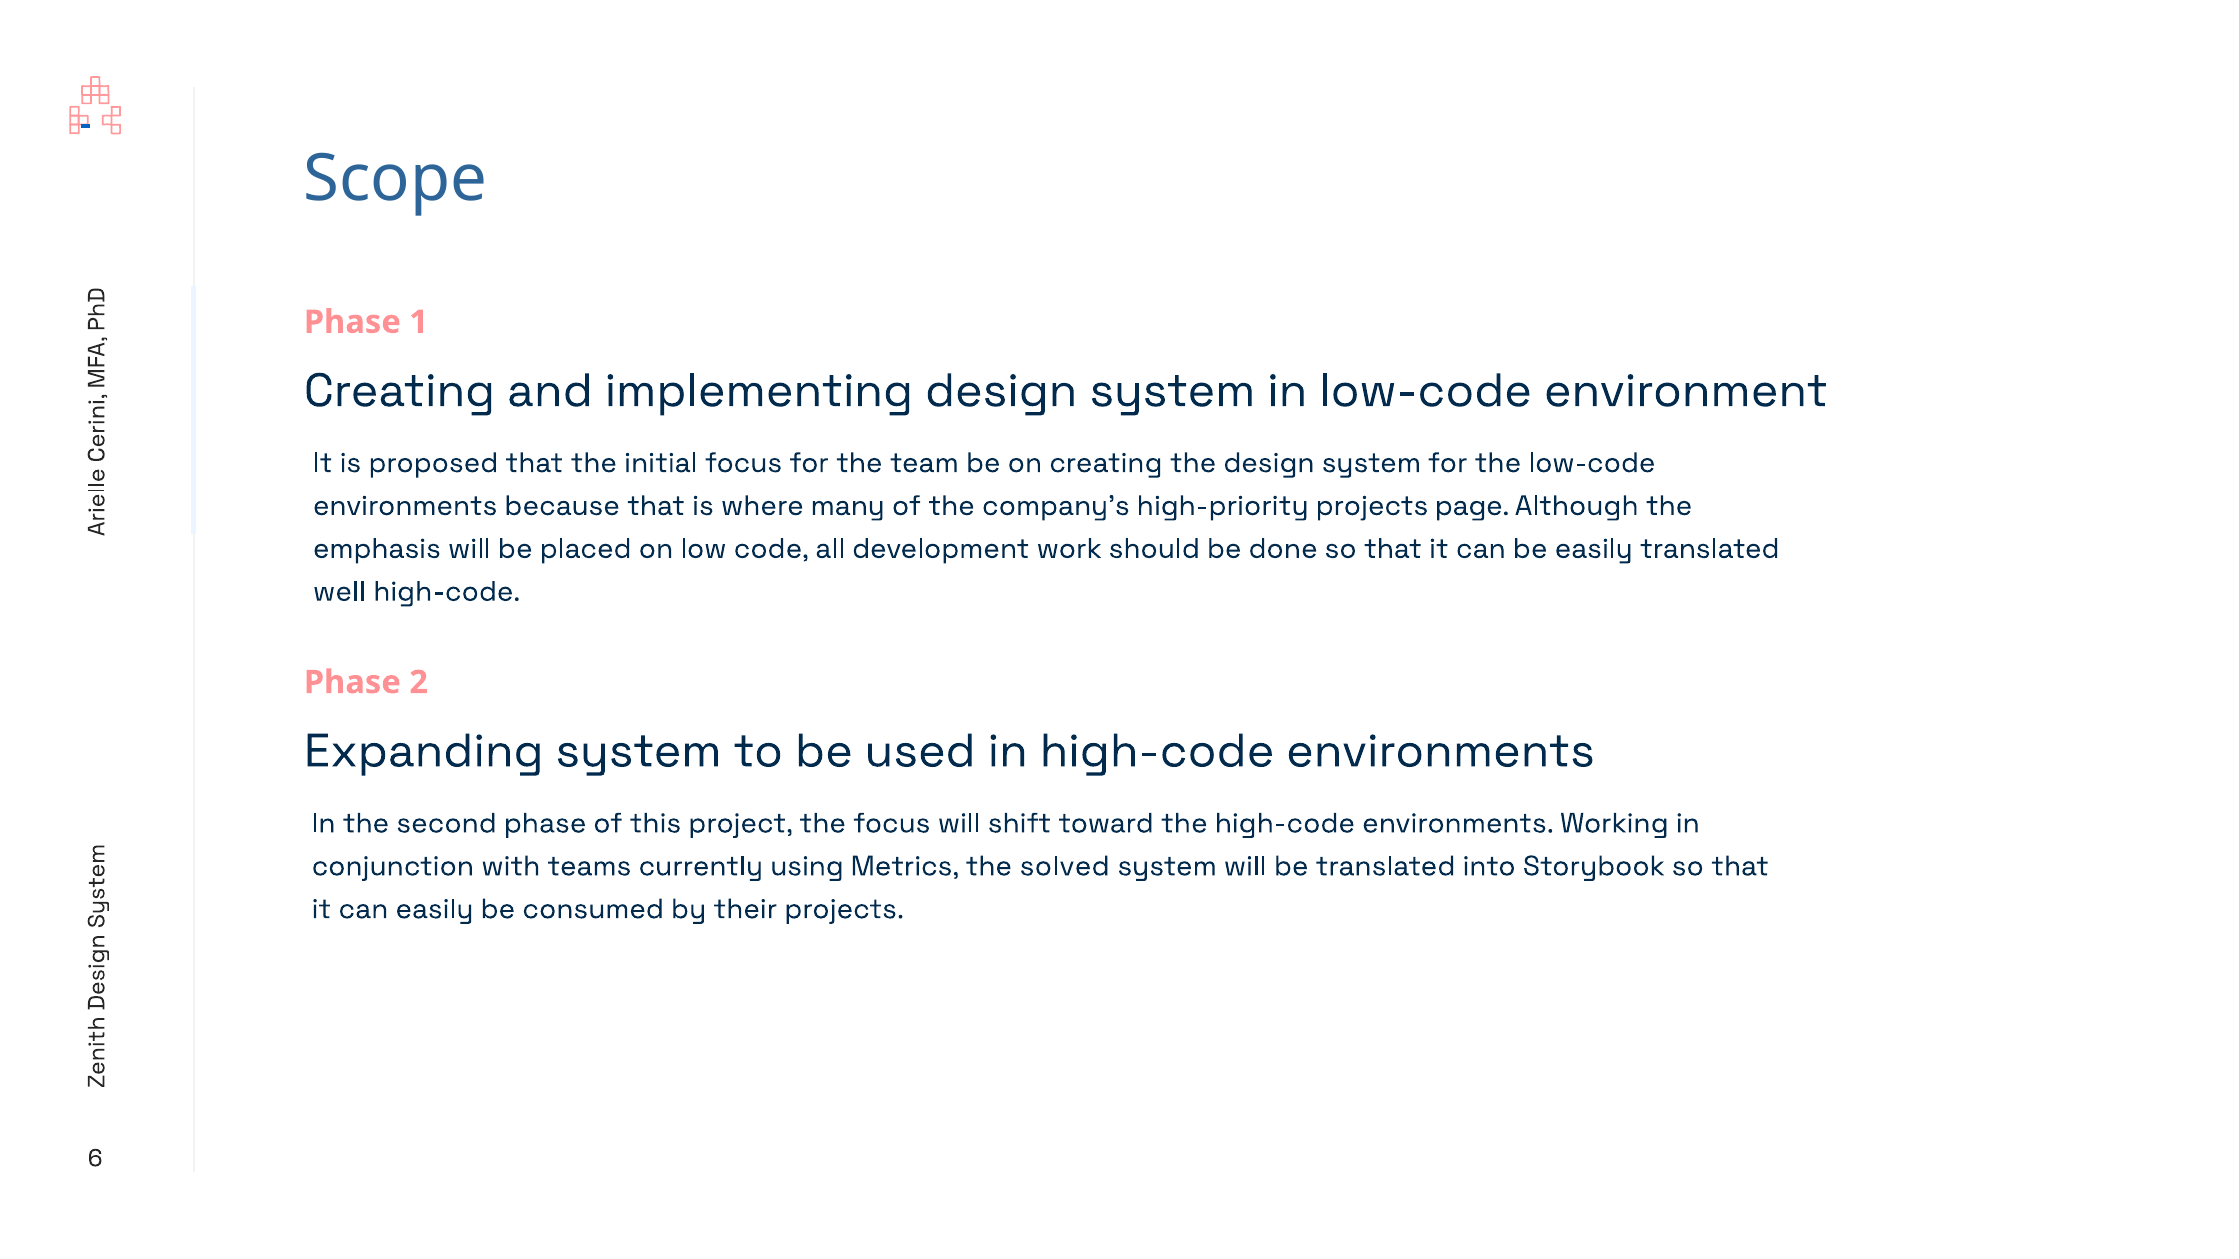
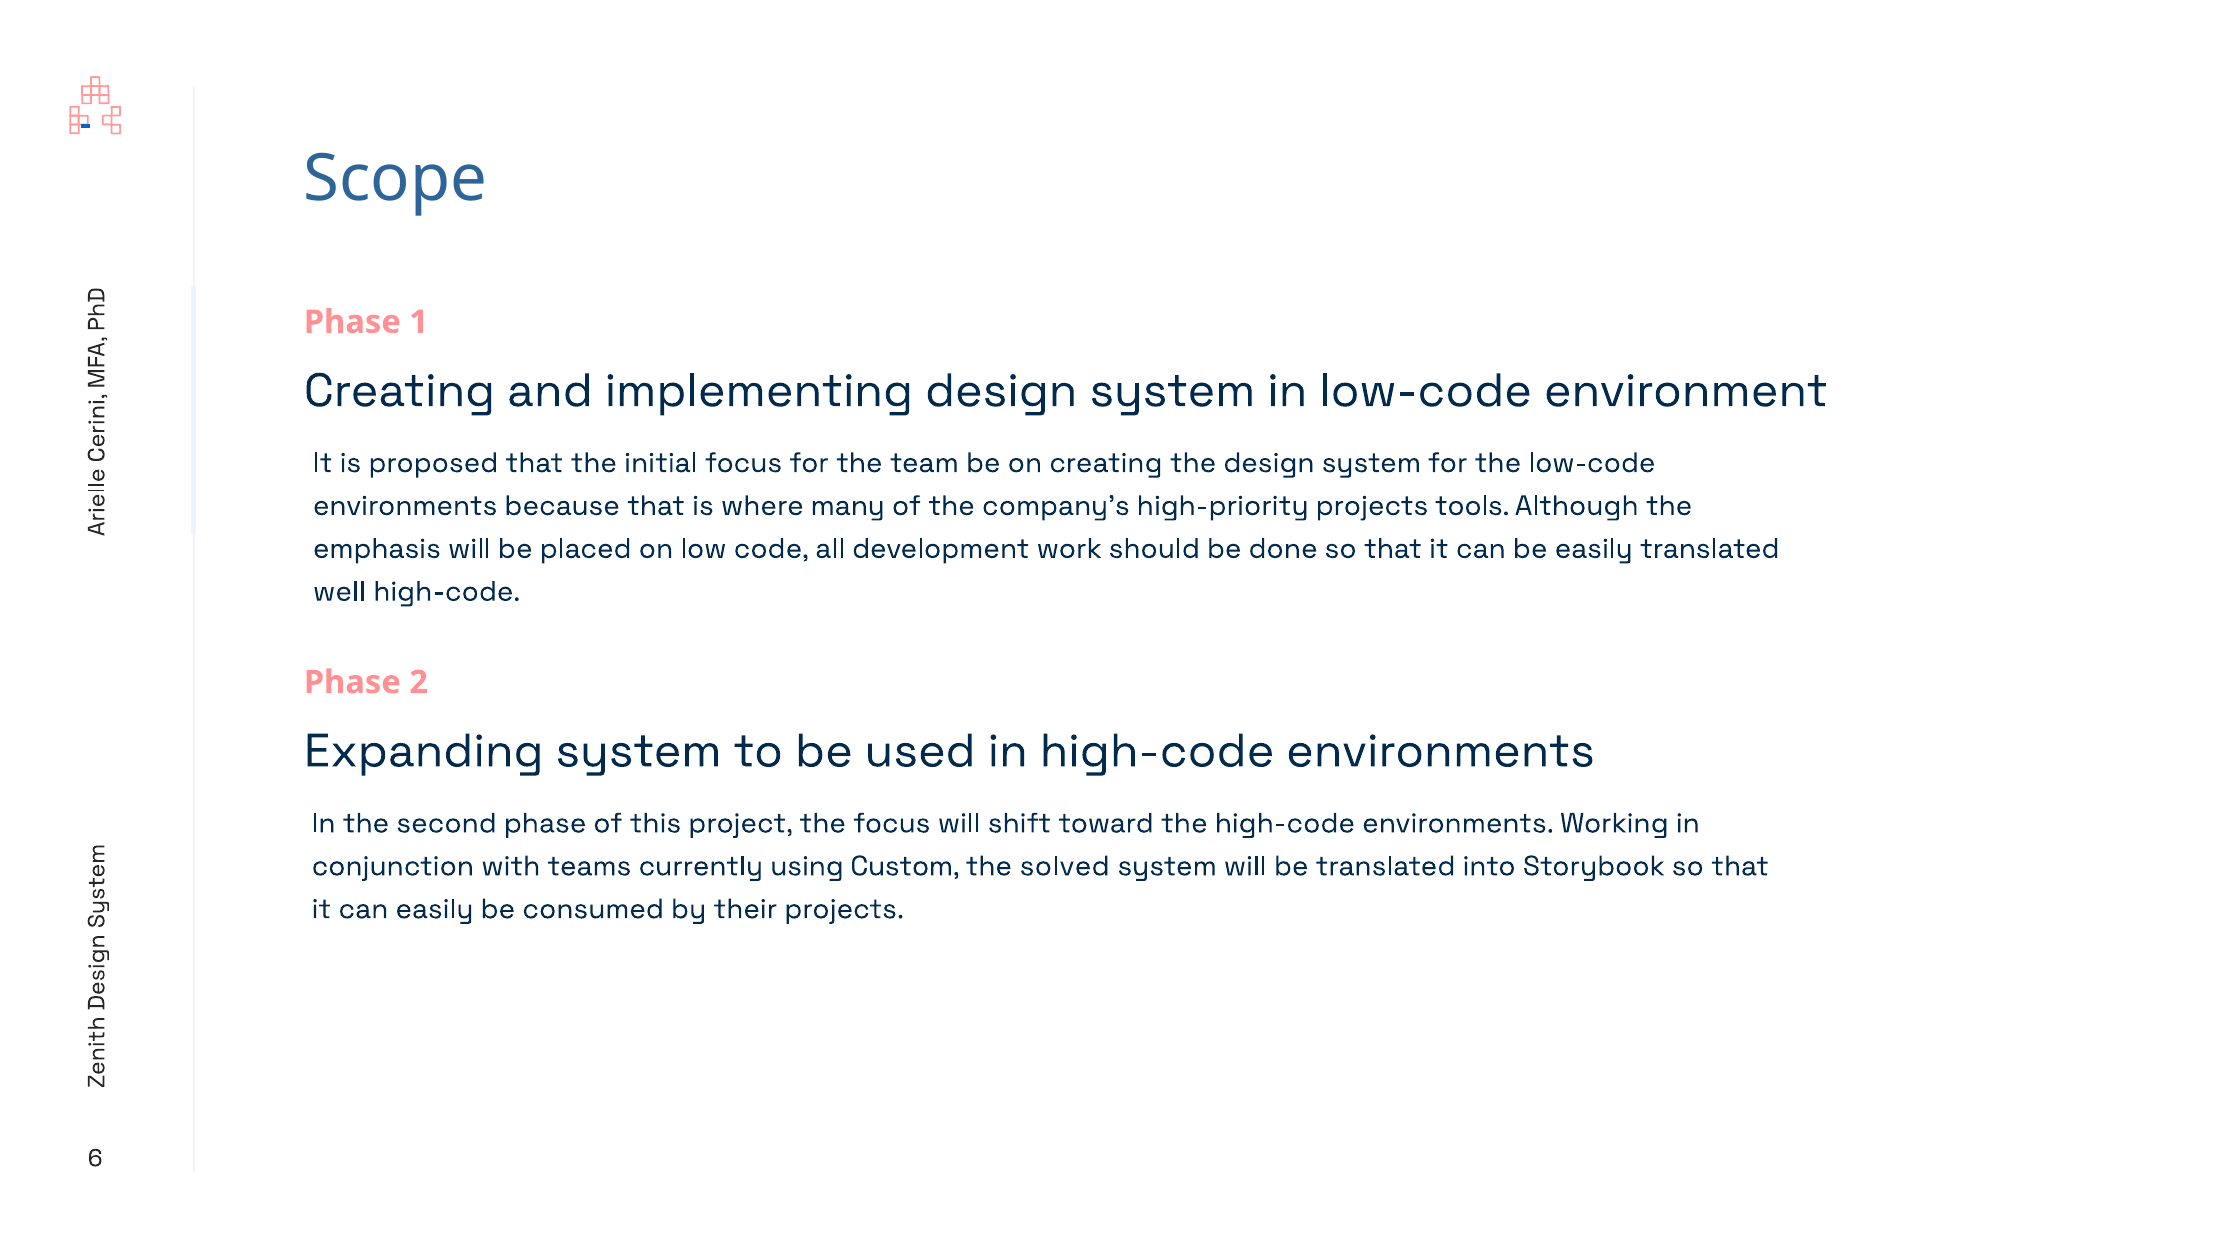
page: page -> tools
Metrics: Metrics -> Custom
